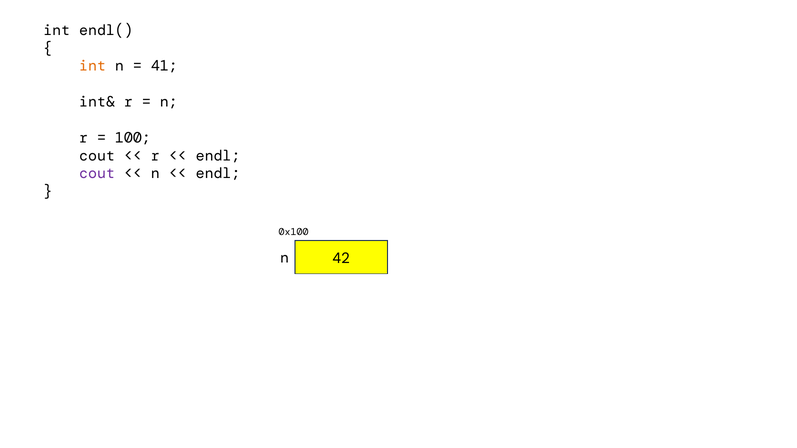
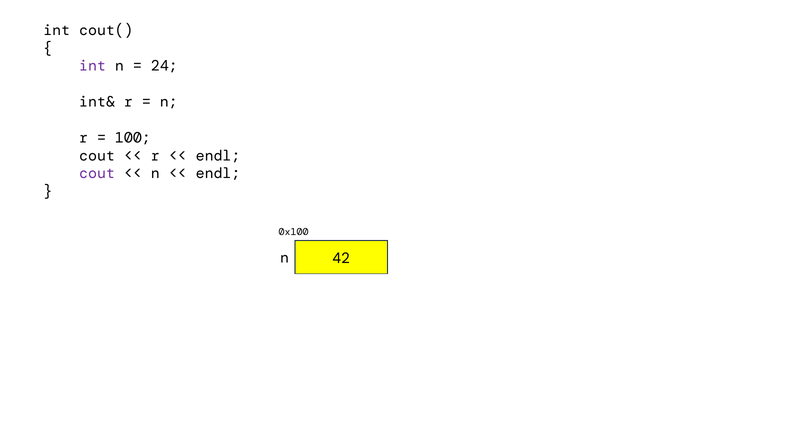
endl(: endl( -> cout(
int at (93, 66) colour: orange -> purple
41: 41 -> 24
